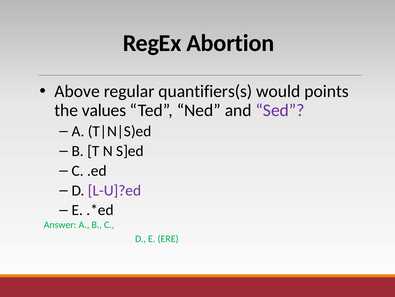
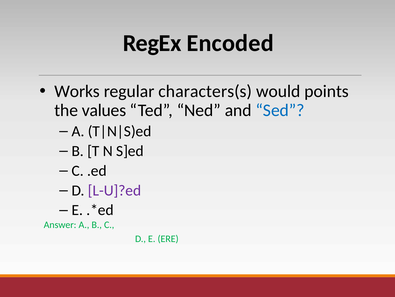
Abortion: Abortion -> Encoded
Above: Above -> Works
quantifiers(s: quantifiers(s -> characters(s
Sed colour: purple -> blue
